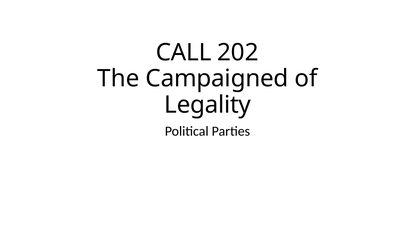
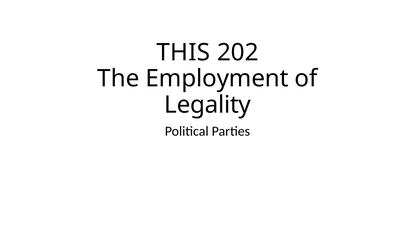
CALL: CALL -> THIS
Campaigned: Campaigned -> Employment
